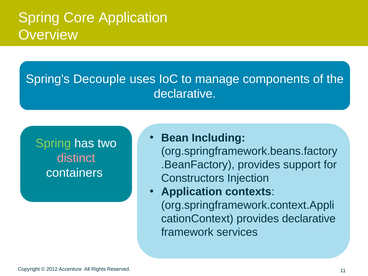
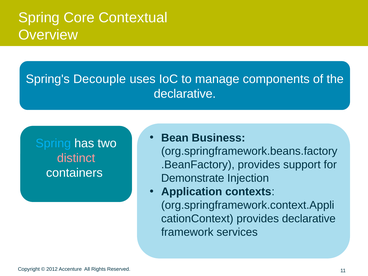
Core Application: Application -> Contextual
Including: Including -> Business
Spring at (53, 143) colour: light green -> light blue
Constructors: Constructors -> Demonstrate
